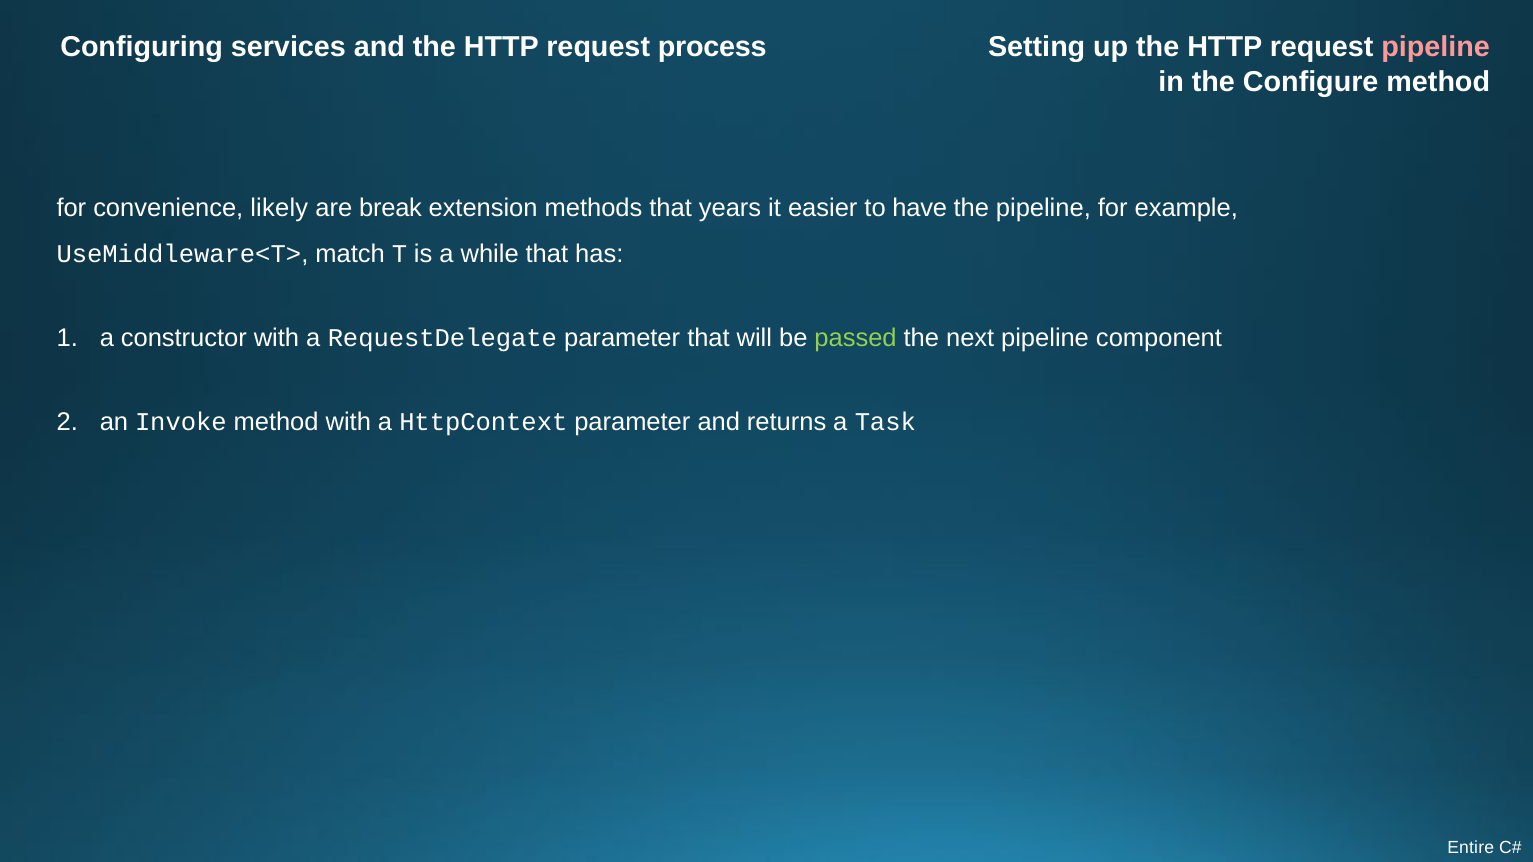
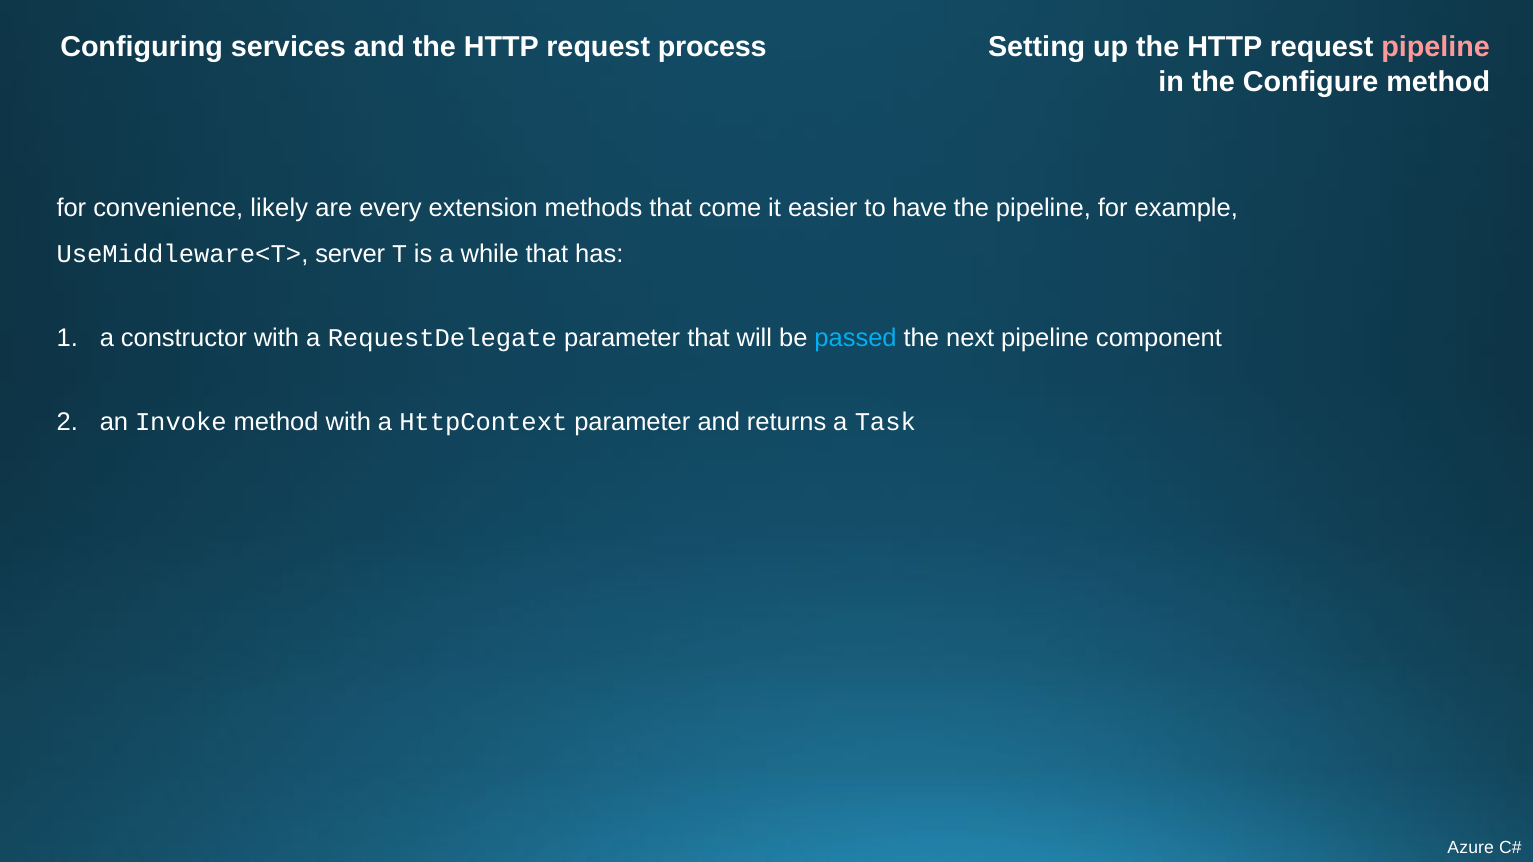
break: break -> every
years: years -> come
match: match -> server
passed colour: light green -> light blue
Entire: Entire -> Azure
